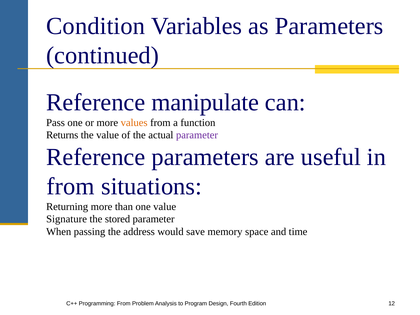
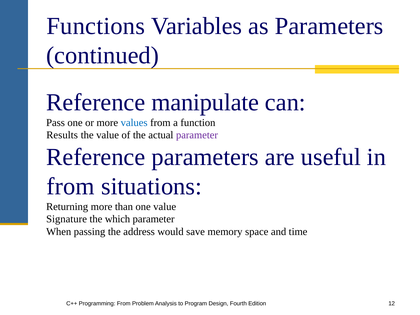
Condition: Condition -> Functions
values colour: orange -> blue
Returns: Returns -> Results
stored: stored -> which
